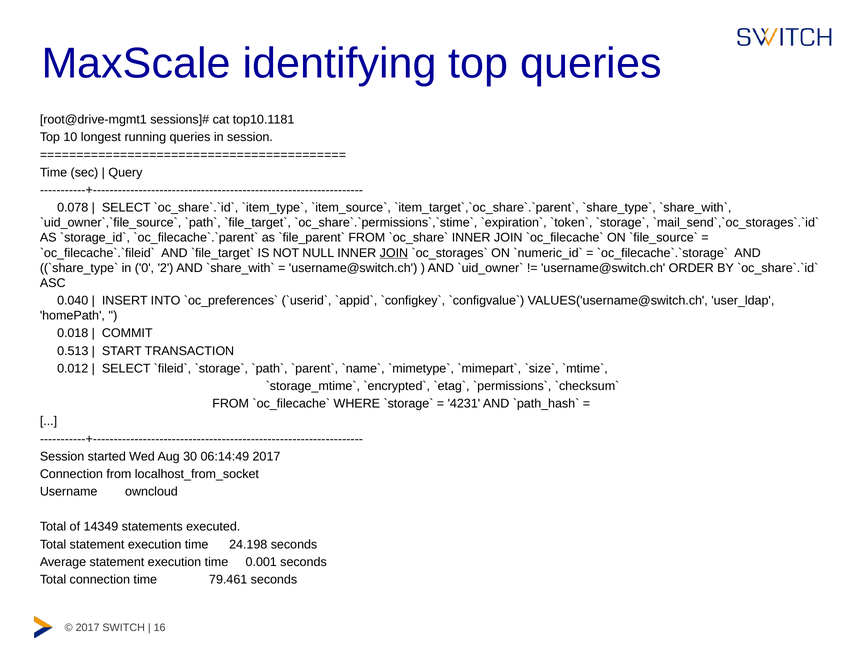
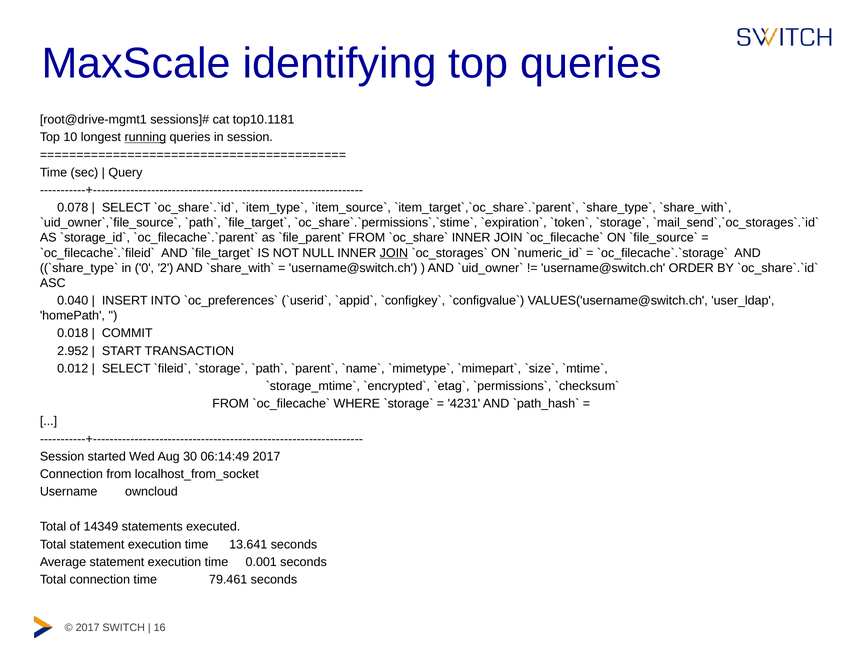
running underline: none -> present
0.513: 0.513 -> 2.952
24.198: 24.198 -> 13.641
